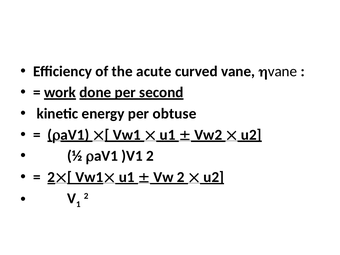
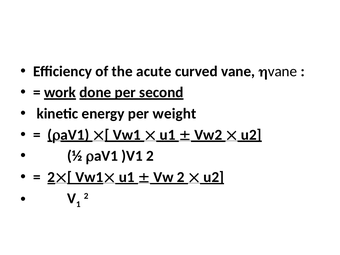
obtuse: obtuse -> weight
